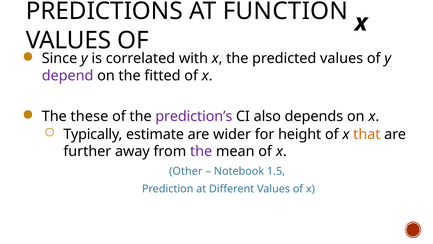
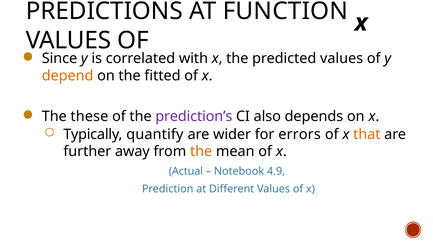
depend colour: purple -> orange
estimate: estimate -> quantify
height: height -> errors
the at (201, 151) colour: purple -> orange
Other: Other -> Actual
1.5: 1.5 -> 4.9
